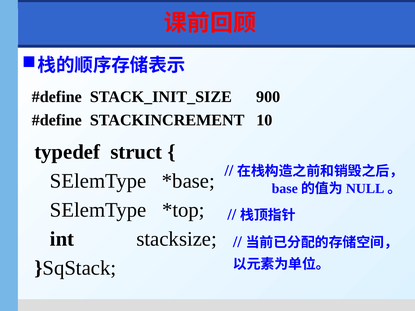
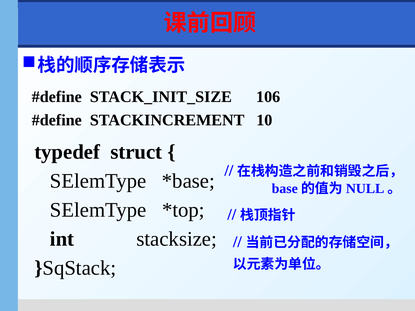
900: 900 -> 106
